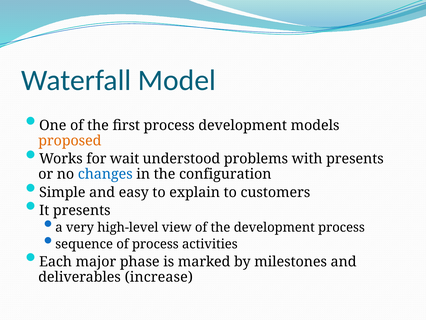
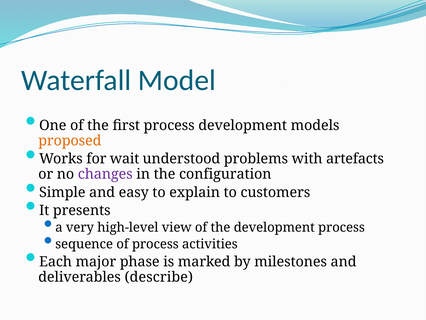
with presents: presents -> artefacts
changes colour: blue -> purple
increase: increase -> describe
